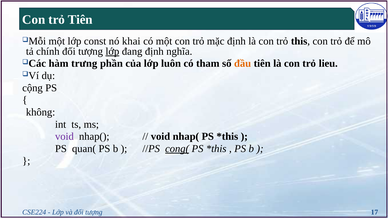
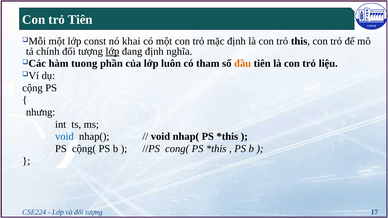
trưng: trưng -> tuong
lieu: lieu -> liệu
không: không -> nhưng
void at (64, 137) colour: purple -> blue
quan(: quan( -> cộng(
cong( underline: present -> none
